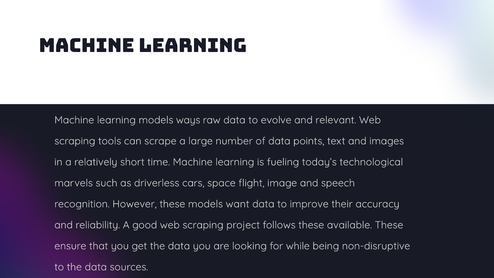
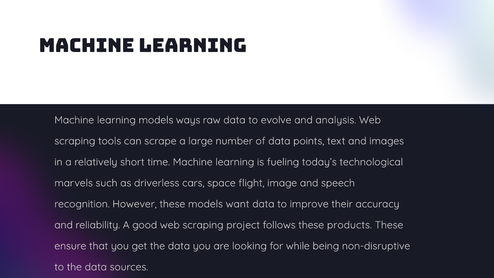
relevant: relevant -> analysis
available: available -> products
